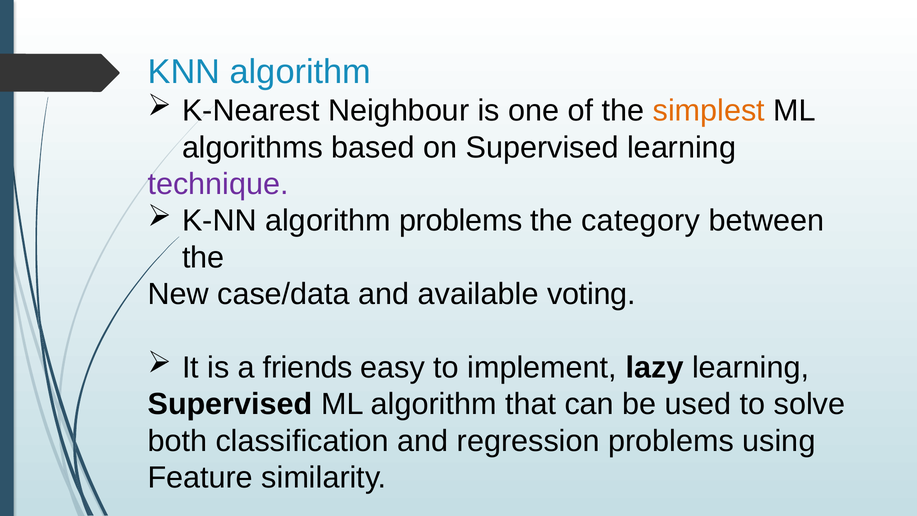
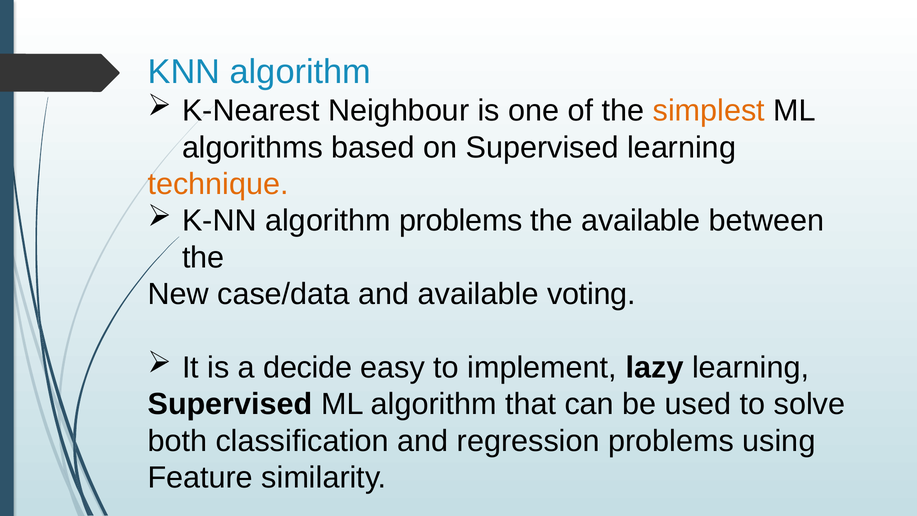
technique colour: purple -> orange
the category: category -> available
friends: friends -> decide
